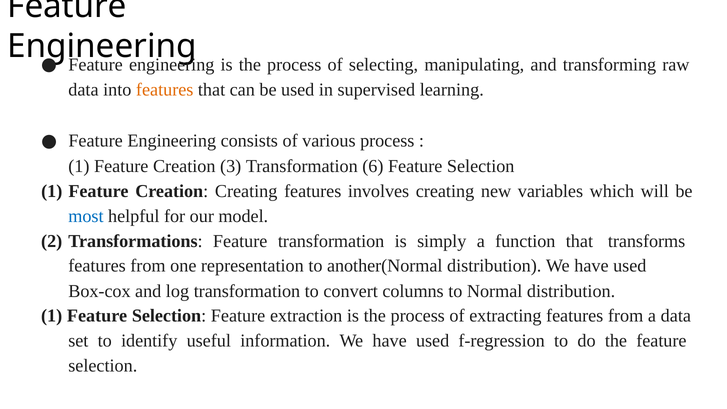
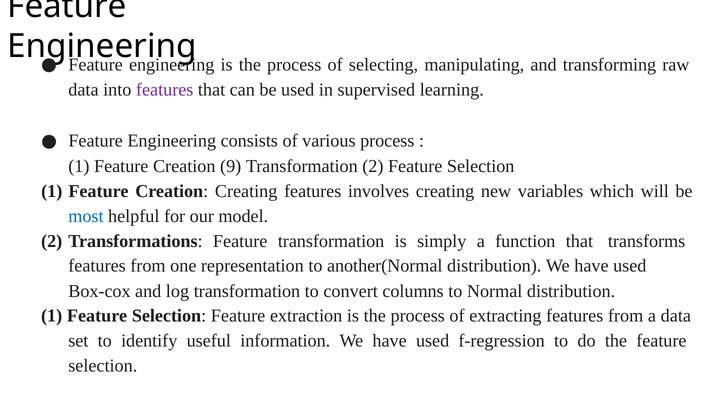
features at (165, 90) colour: orange -> purple
3: 3 -> 9
Transformation 6: 6 -> 2
